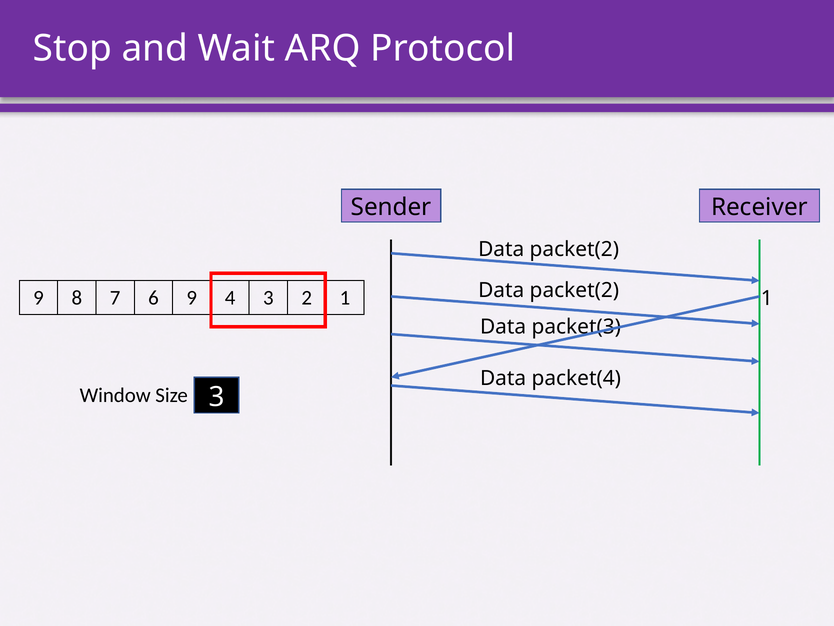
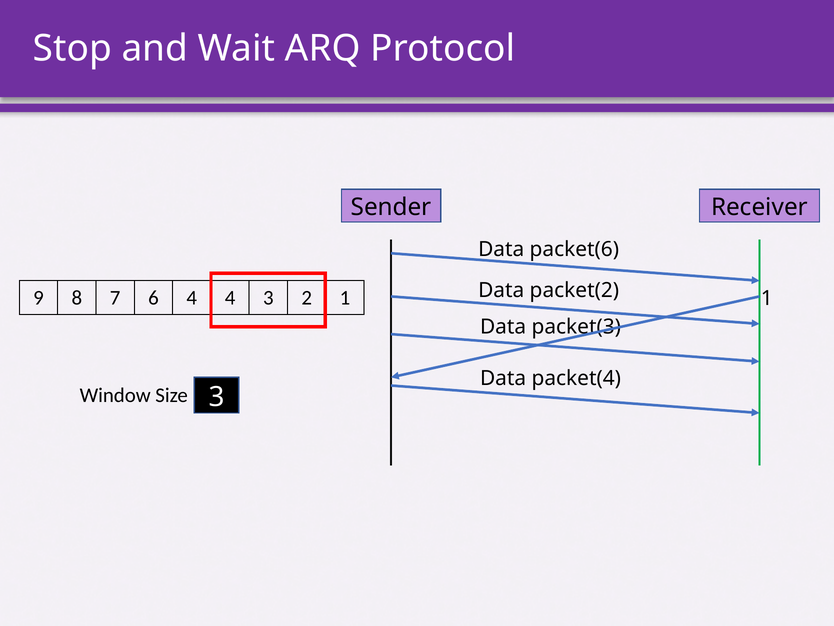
packet(2 at (574, 249): packet(2 -> packet(6
6 9: 9 -> 4
